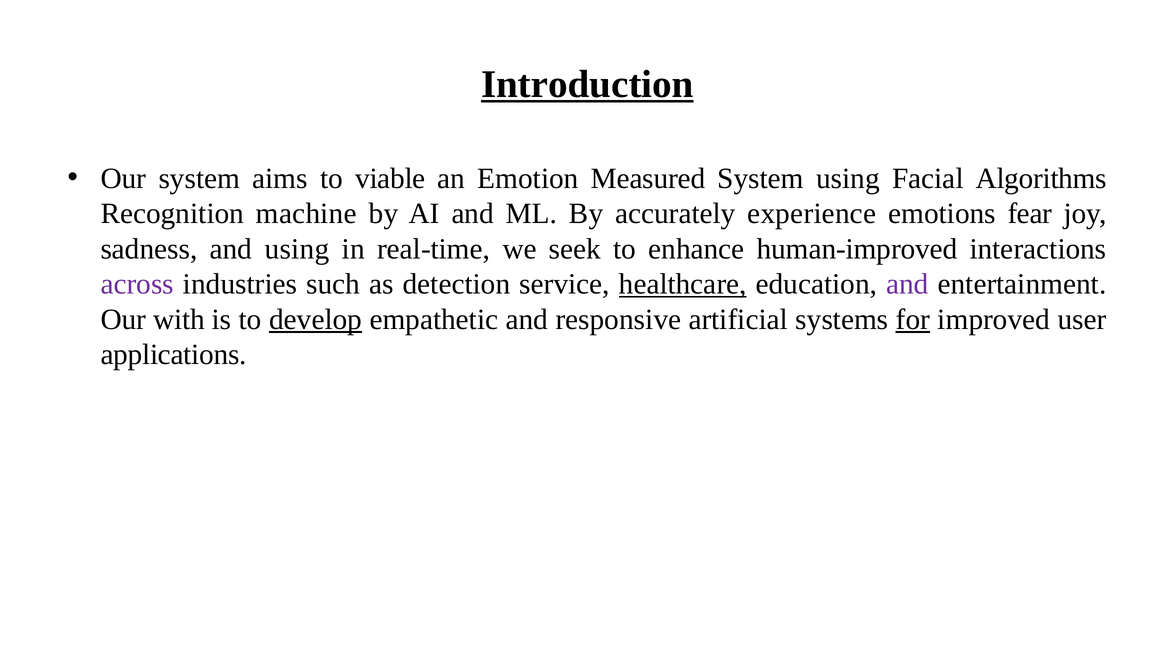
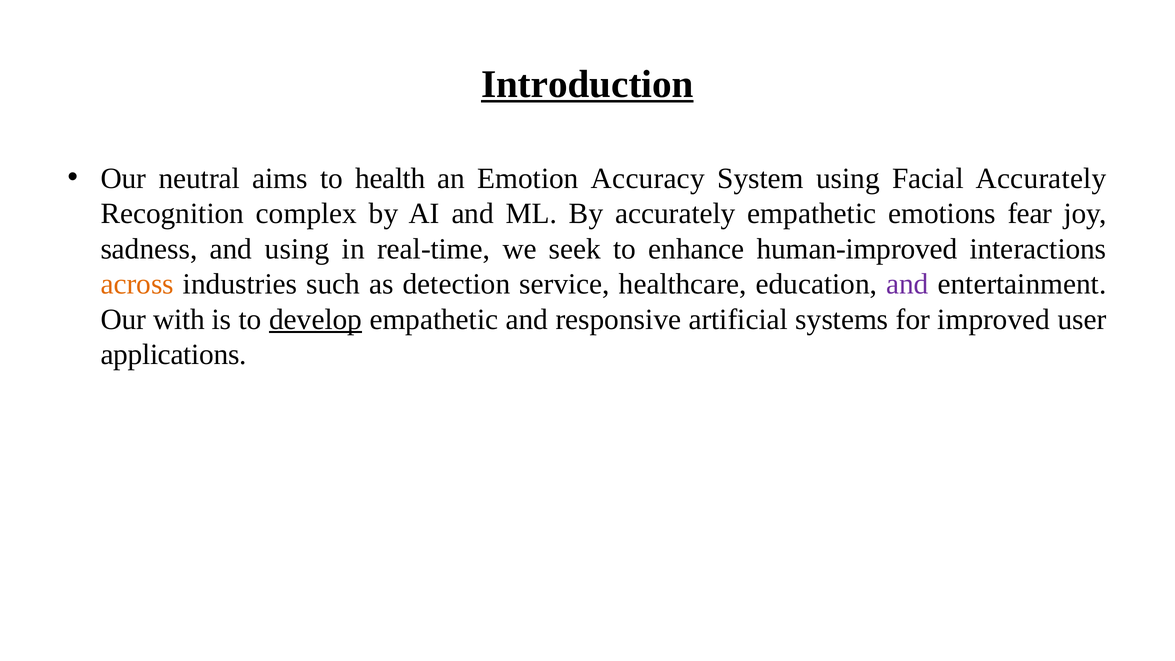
Our system: system -> neutral
viable: viable -> health
Measured: Measured -> Accuracy
Facial Algorithms: Algorithms -> Accurately
machine: machine -> complex
accurately experience: experience -> empathetic
across colour: purple -> orange
healthcare underline: present -> none
for underline: present -> none
